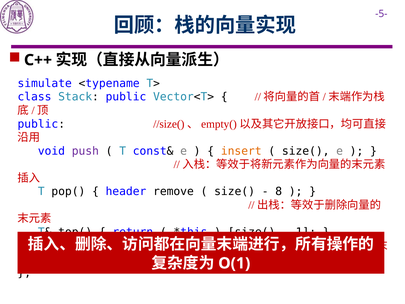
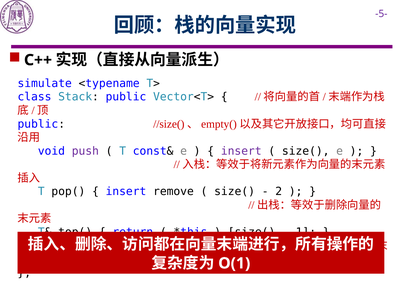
insert at (241, 151) colour: orange -> purple
header at (126, 191): header -> insert
8: 8 -> 2
